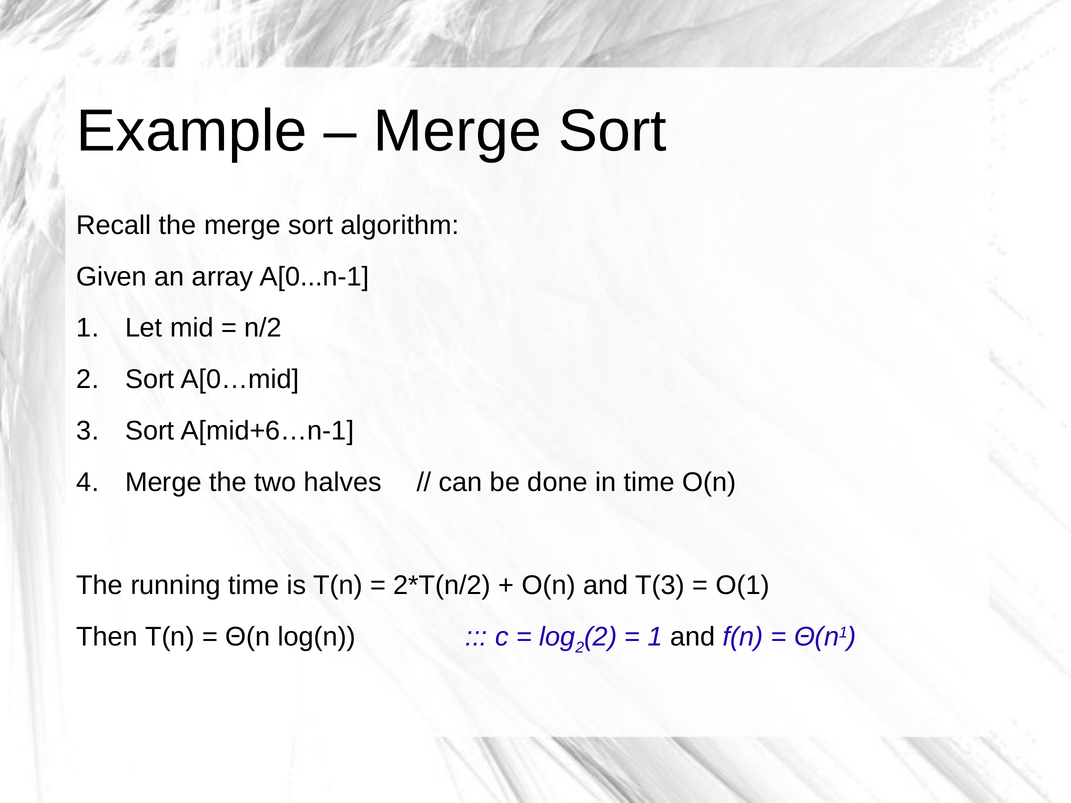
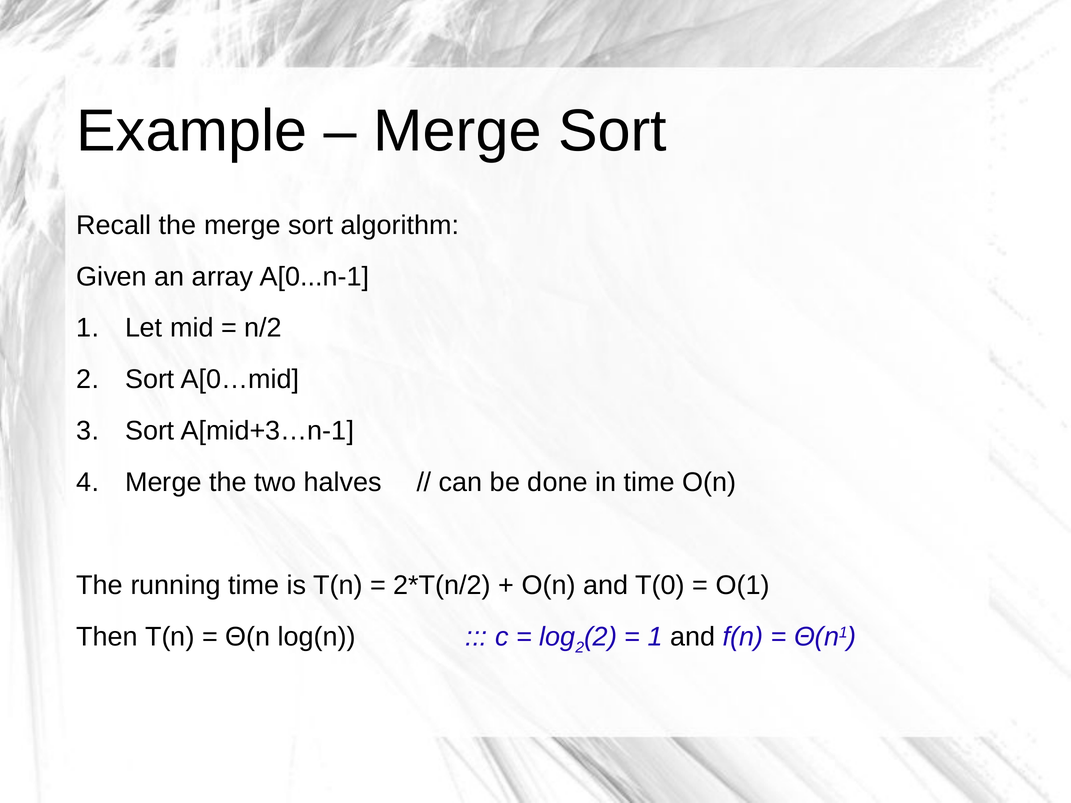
A[mid+6…n-1: A[mid+6…n-1 -> A[mid+3…n-1
T(3: T(3 -> T(0
